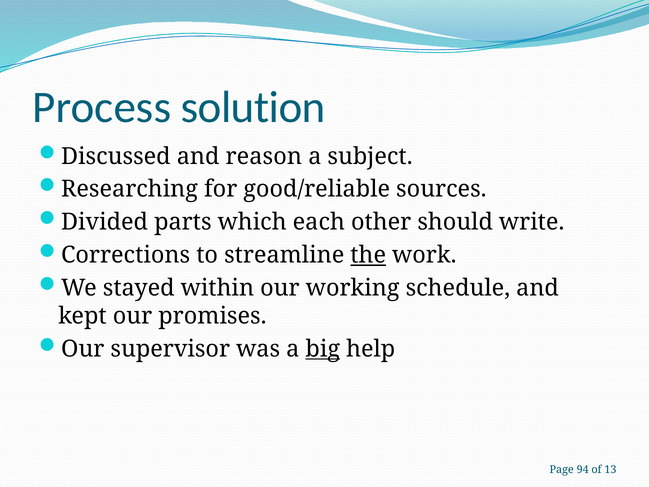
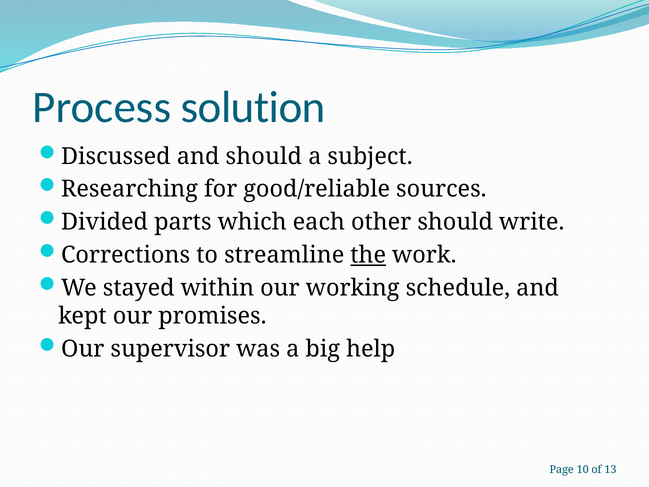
and reason: reason -> should
big underline: present -> none
94: 94 -> 10
